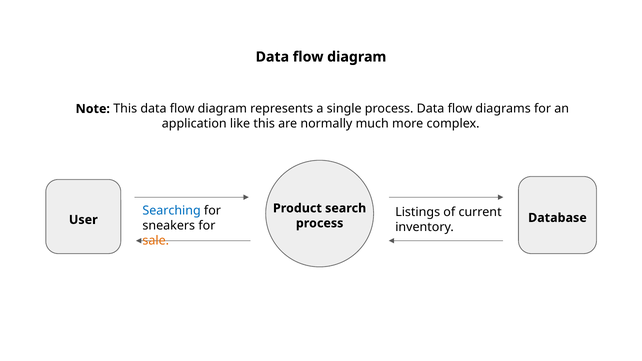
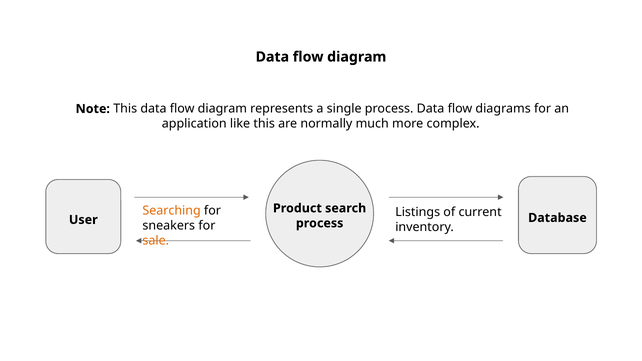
Searching colour: blue -> orange
